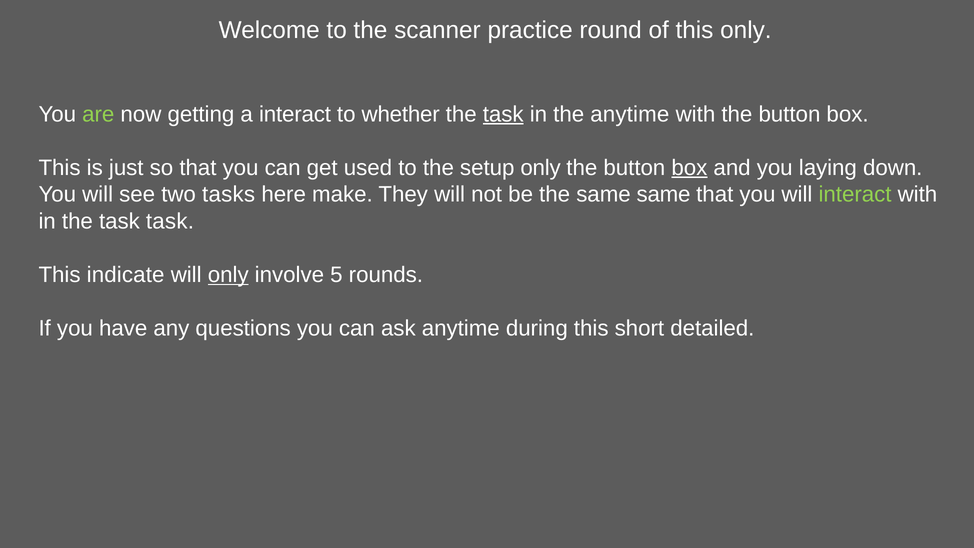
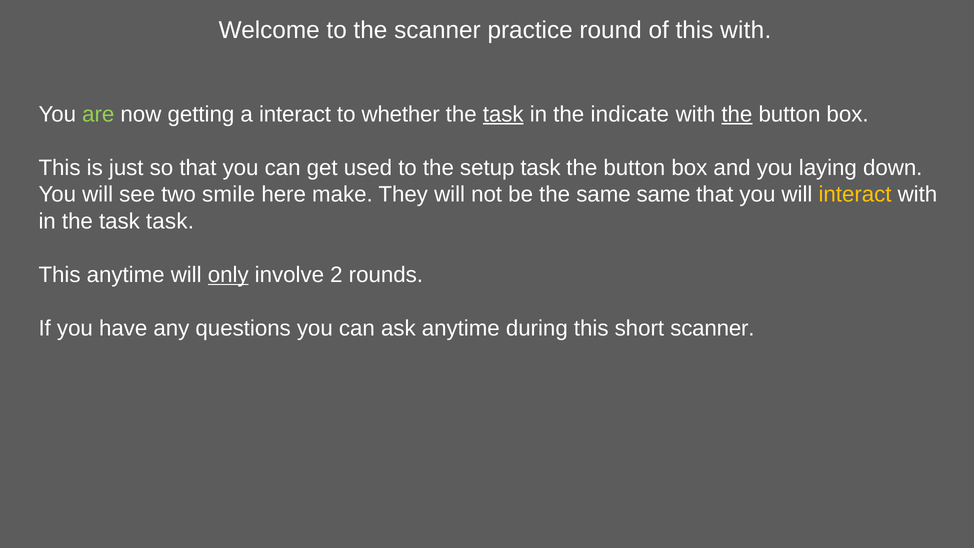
this only: only -> with
the anytime: anytime -> indicate
the at (737, 114) underline: none -> present
setup only: only -> task
box at (689, 168) underline: present -> none
tasks: tasks -> smile
interact at (855, 194) colour: light green -> yellow
This indicate: indicate -> anytime
5: 5 -> 2
short detailed: detailed -> scanner
